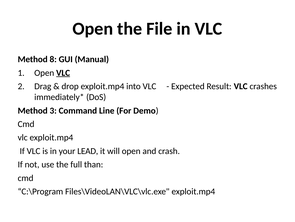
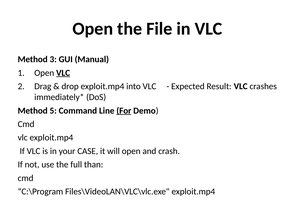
8: 8 -> 3
3: 3 -> 5
For underline: none -> present
LEAD: LEAD -> CASE
